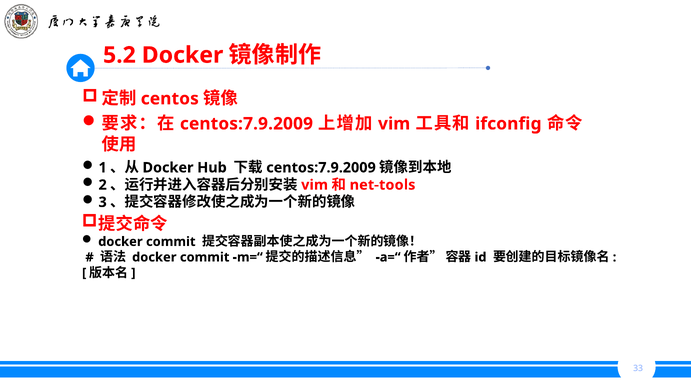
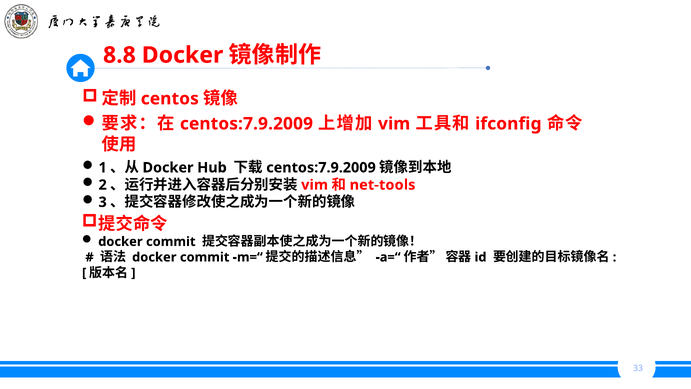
5.2: 5.2 -> 8.8
